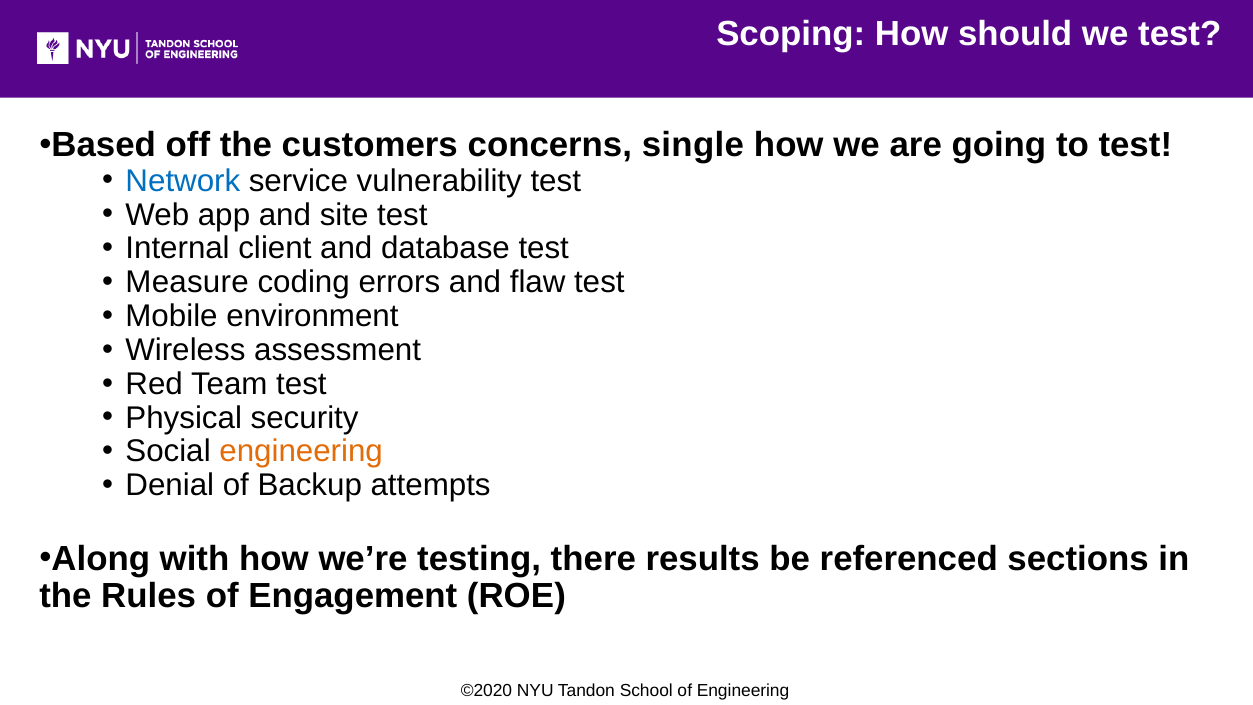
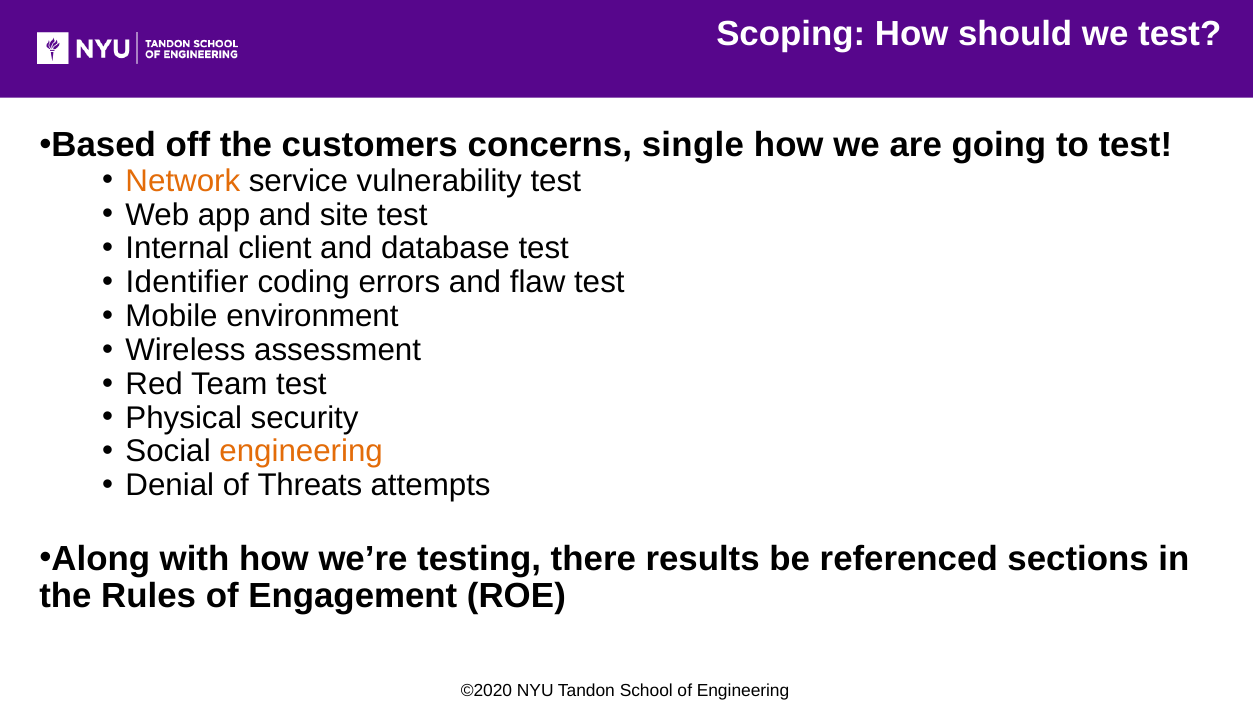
Network colour: blue -> orange
Measure: Measure -> Identifier
Backup: Backup -> Threats
